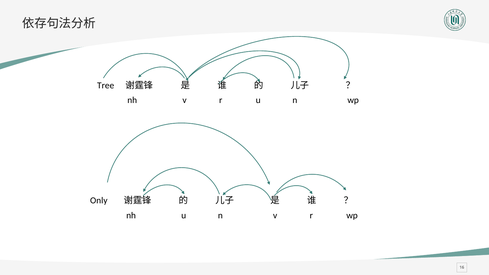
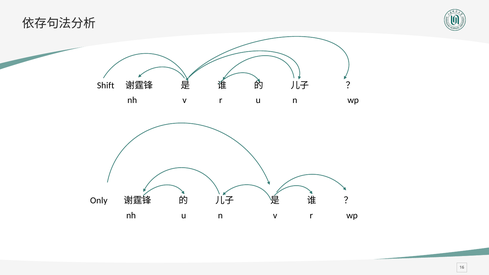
Tree: Tree -> Shift
